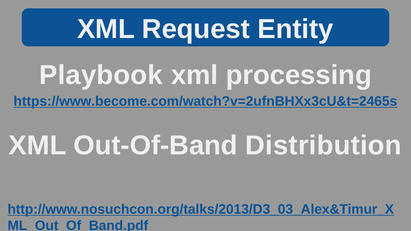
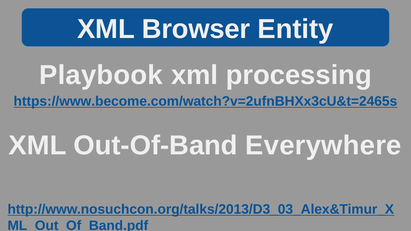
Request: Request -> Browser
Distribution: Distribution -> Everywhere
